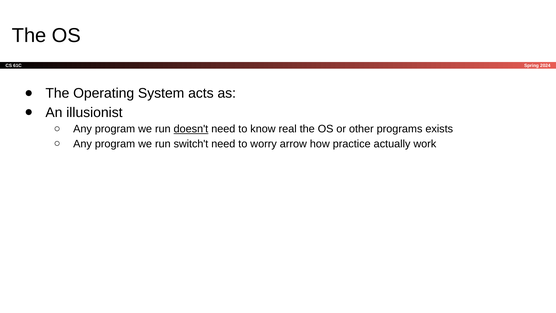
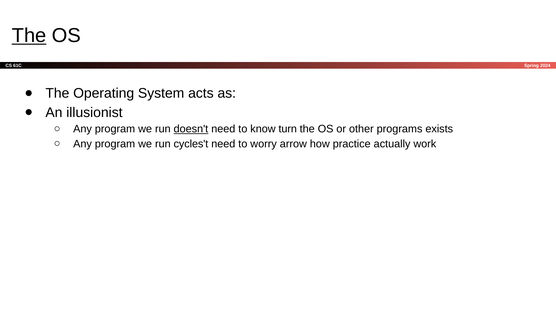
The at (29, 35) underline: none -> present
real: real -> turn
switch't: switch't -> cycles't
